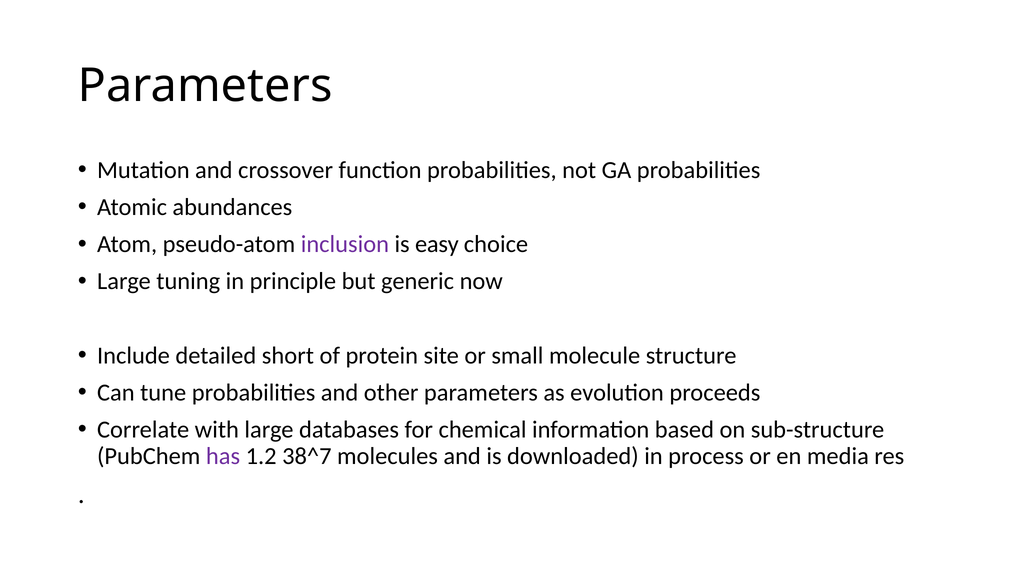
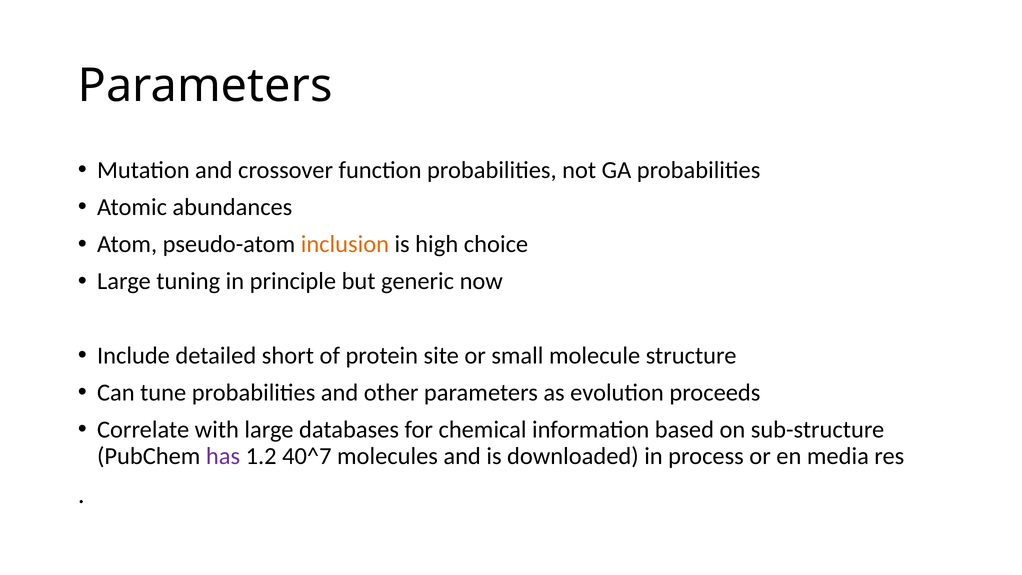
inclusion colour: purple -> orange
easy: easy -> high
38^7: 38^7 -> 40^7
